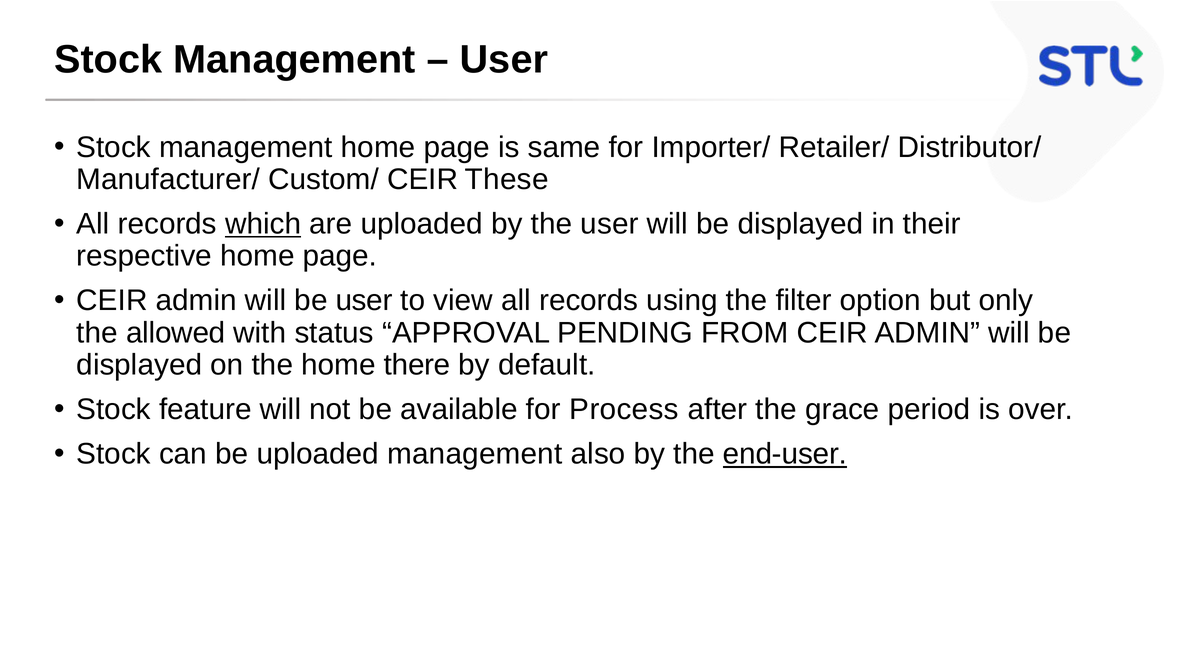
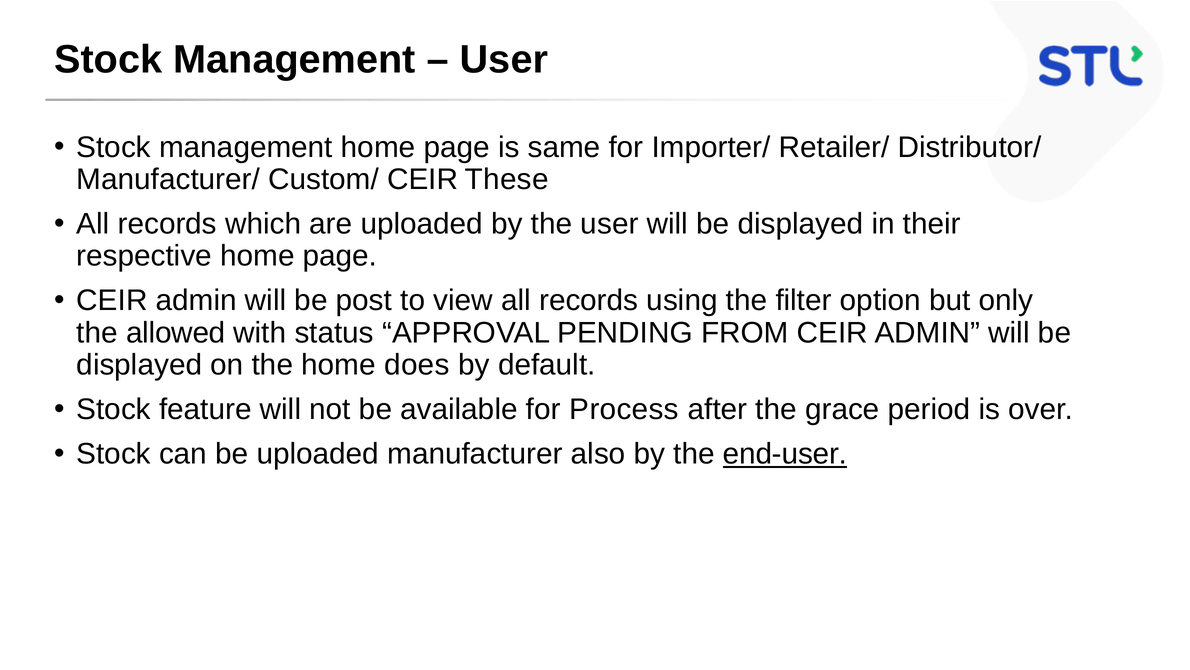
which underline: present -> none
be user: user -> post
there: there -> does
uploaded management: management -> manufacturer
